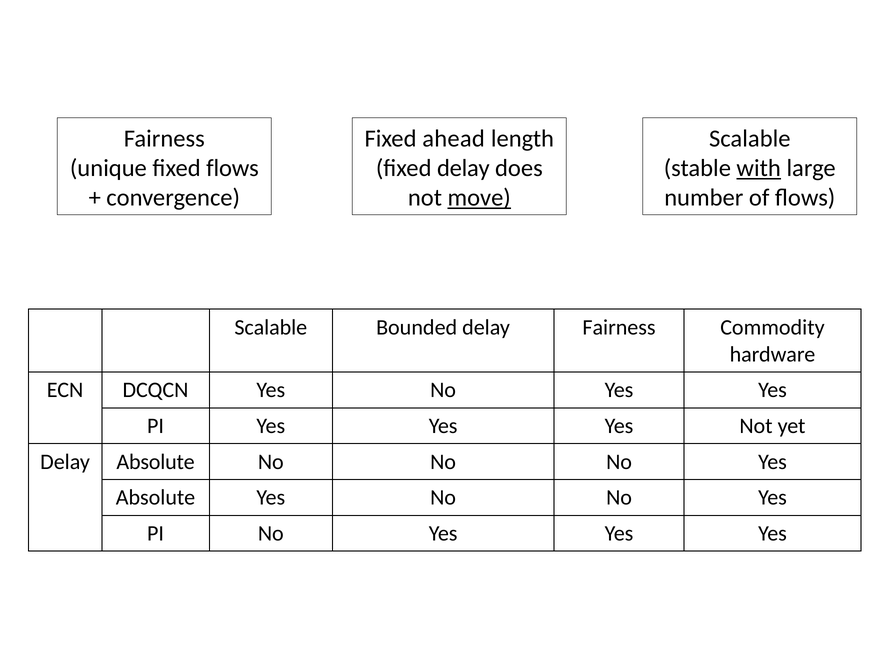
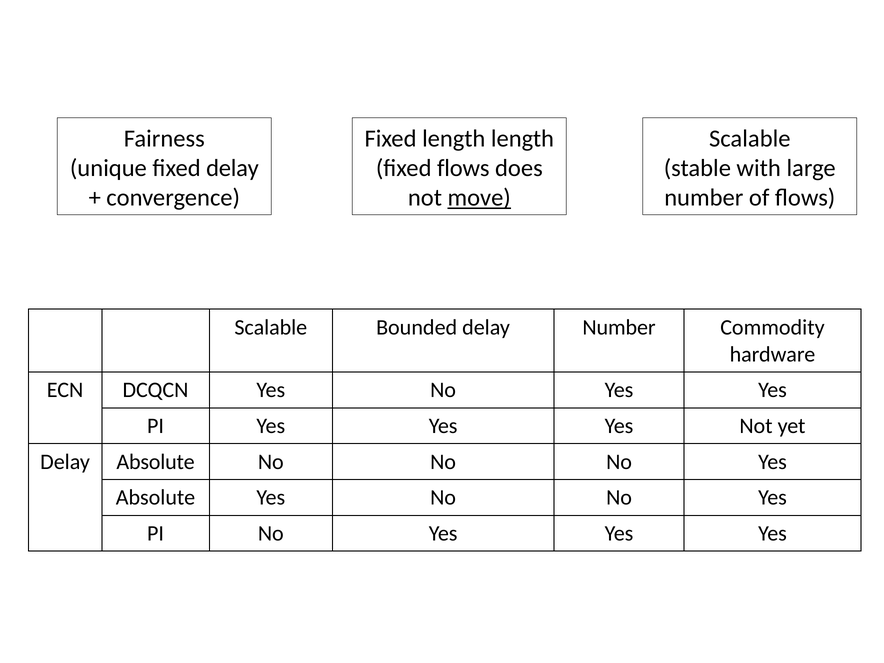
Fixed ahead: ahead -> length
fixed flows: flows -> delay
fixed delay: delay -> flows
with underline: present -> none
delay Fairness: Fairness -> Number
